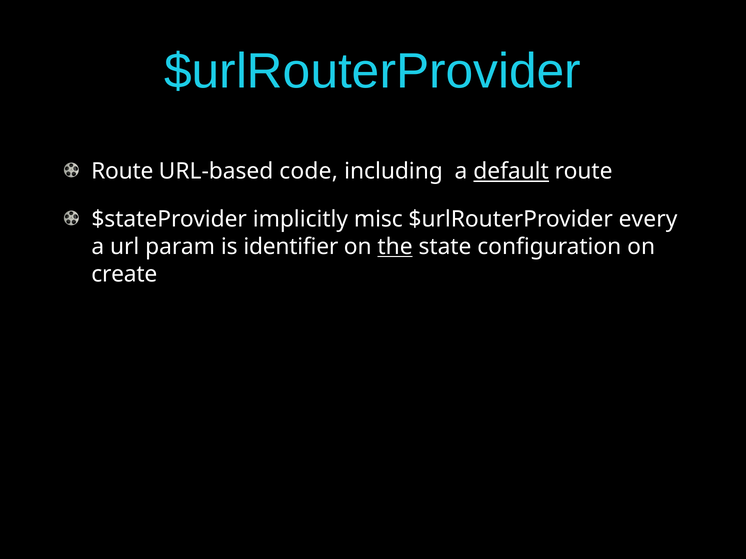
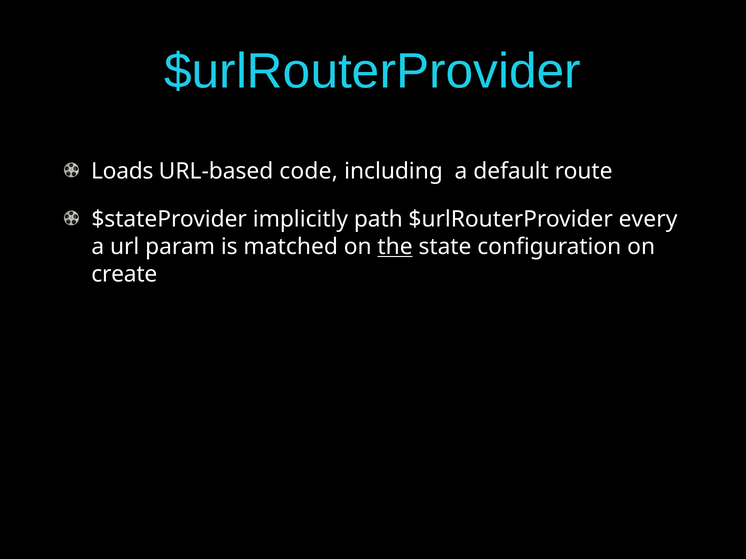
Route at (122, 171): Route -> Loads
default underline: present -> none
misc: misc -> path
identifier: identifier -> matched
